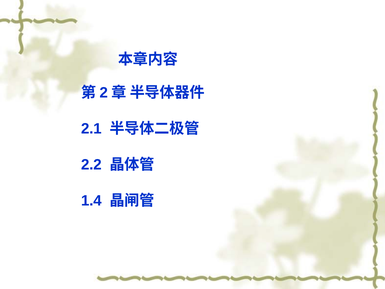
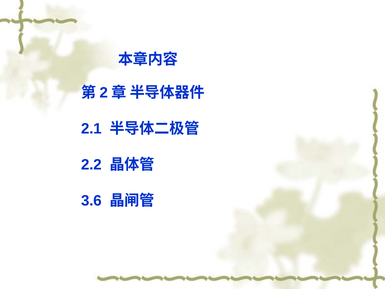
1.4: 1.4 -> 3.6
